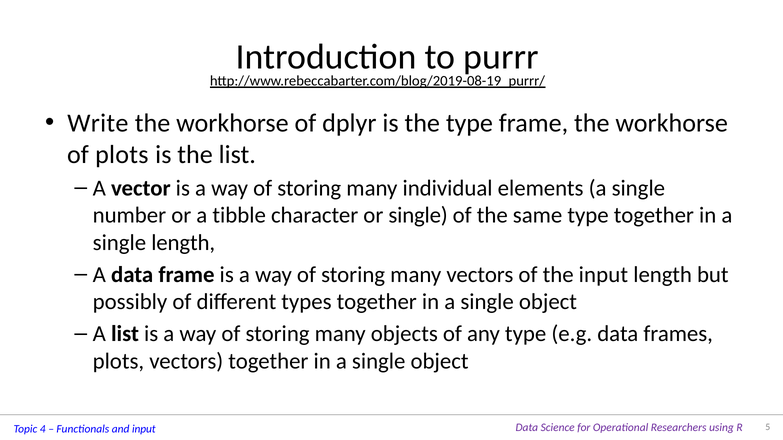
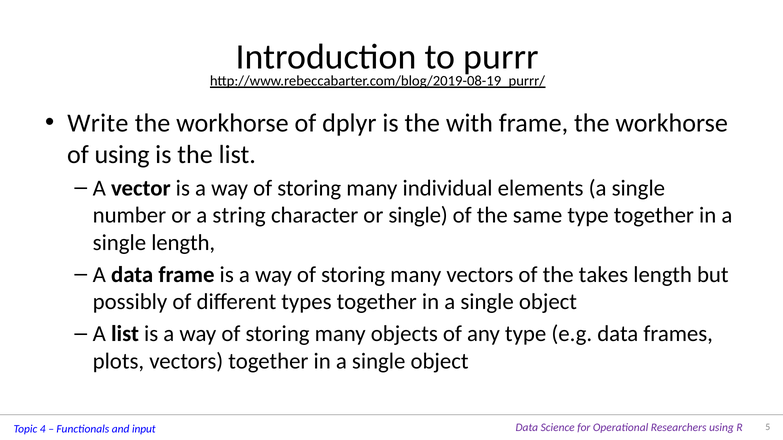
the type: type -> with
of plots: plots -> using
tibble: tibble -> string
the input: input -> takes
